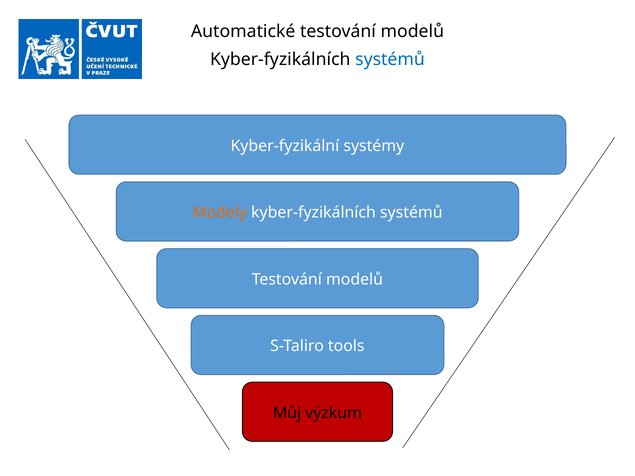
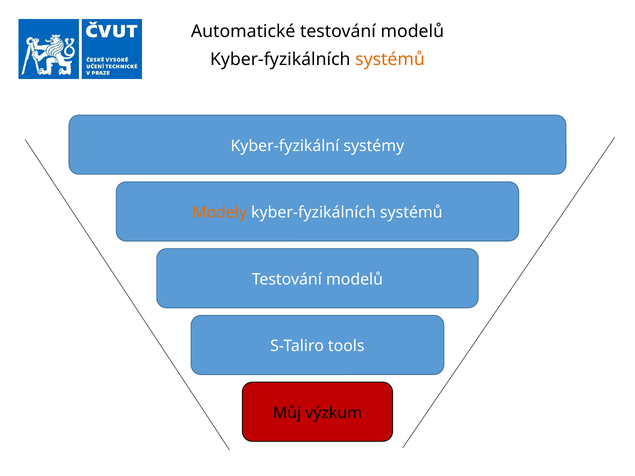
systémů at (390, 59) colour: blue -> orange
